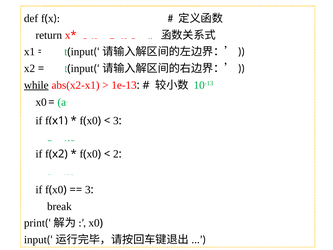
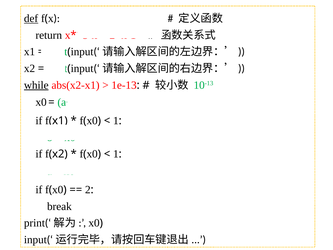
def underline: none -> present
3 at (116, 121): 3 -> 1
2 at (116, 154): 2 -> 1
3 at (88, 190): 3 -> 2
